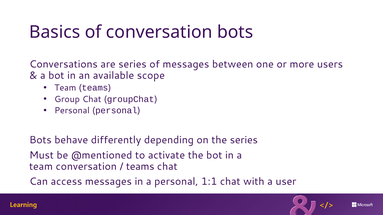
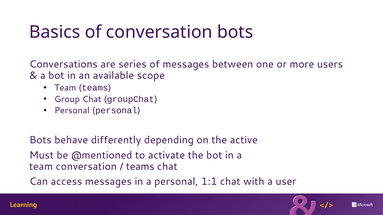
the series: series -> active
